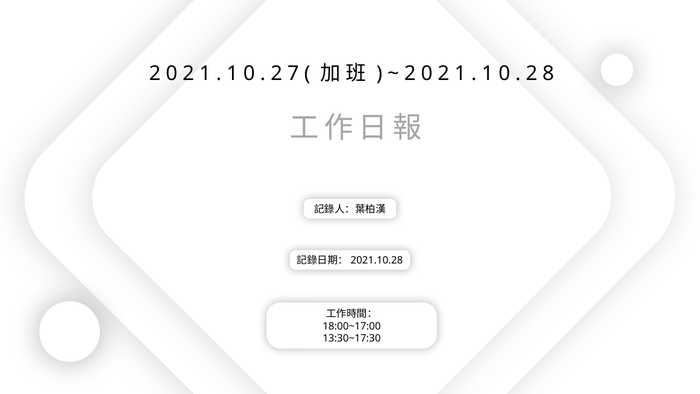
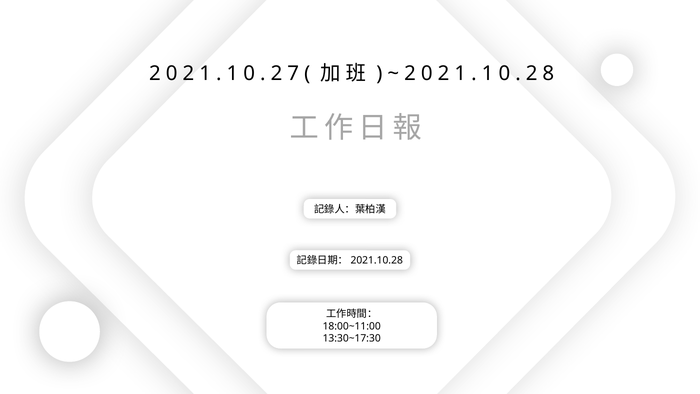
18:00~17:00: 18:00~17:00 -> 18:00~11:00
